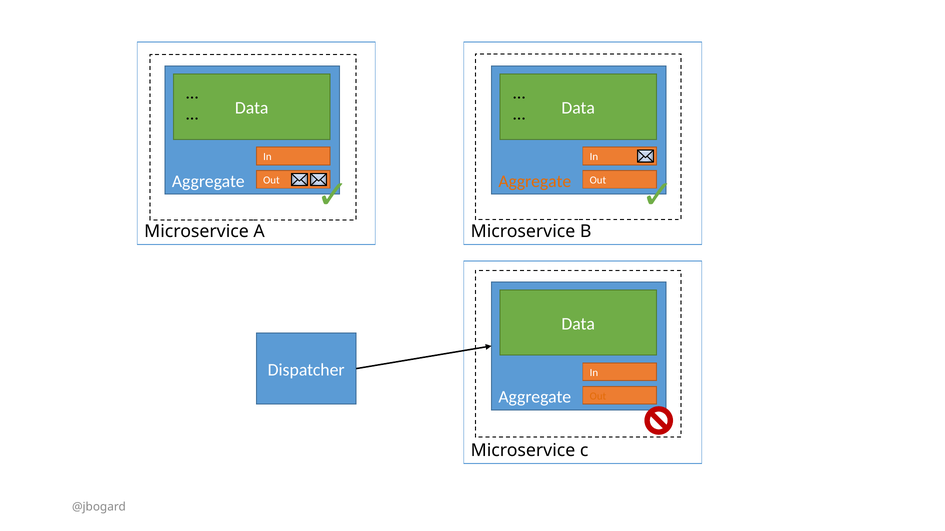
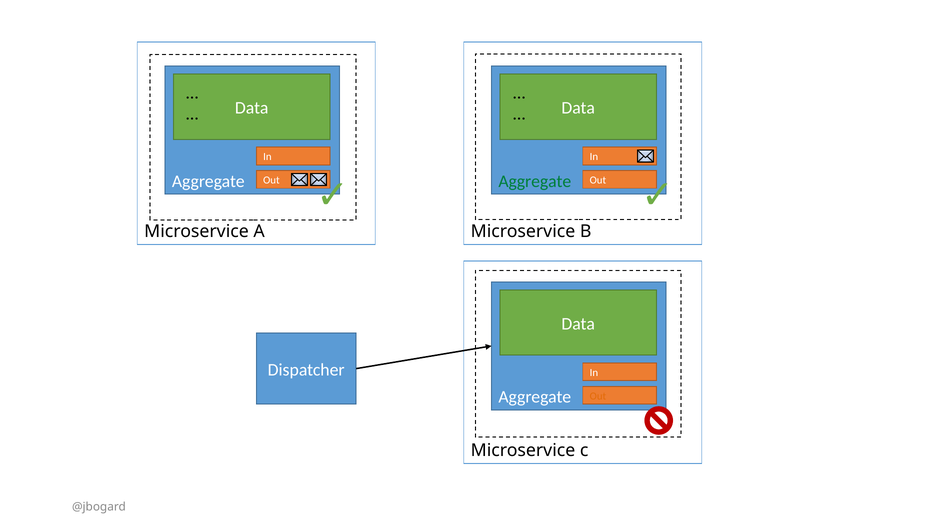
Aggregate at (535, 182) colour: orange -> green
